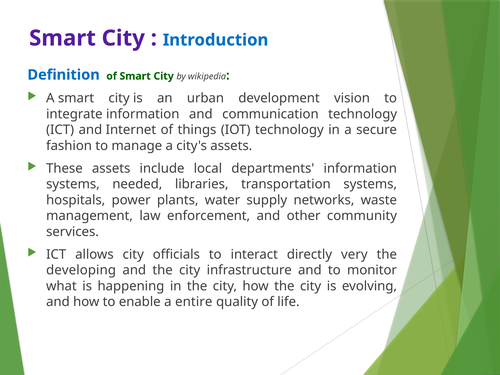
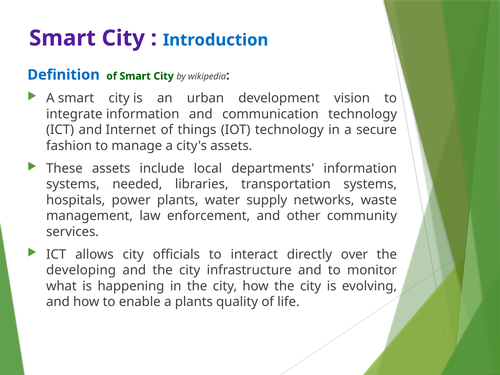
very: very -> over
a entire: entire -> plants
